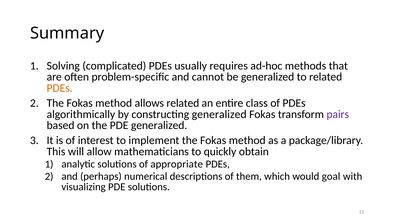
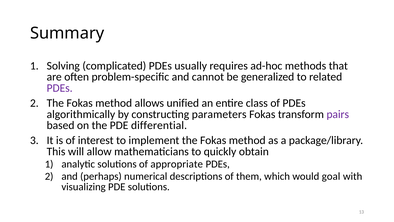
PDEs at (60, 88) colour: orange -> purple
allows related: related -> unified
constructing generalized: generalized -> parameters
PDE generalized: generalized -> differential
